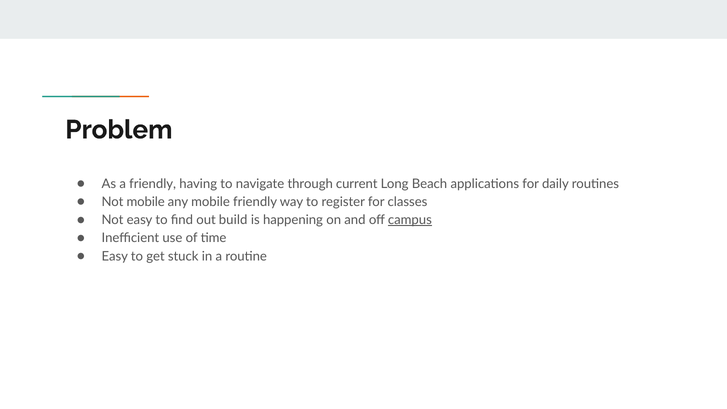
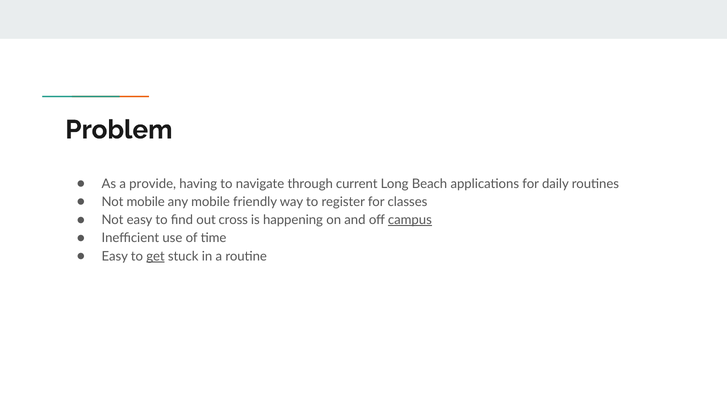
a friendly: friendly -> provide
build: build -> cross
get underline: none -> present
